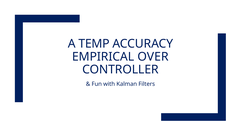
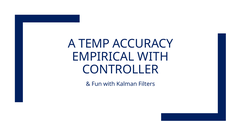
EMPIRICAL OVER: OVER -> WITH
